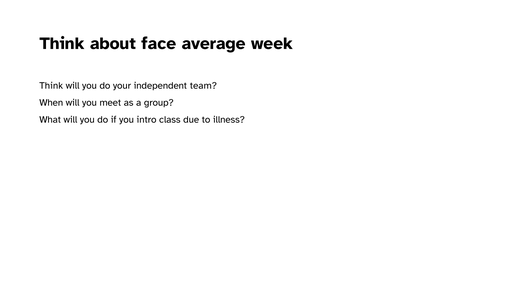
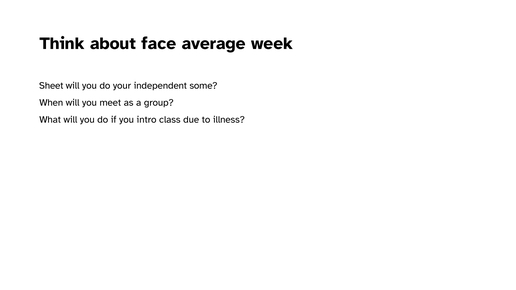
Think at (51, 86): Think -> Sheet
team: team -> some
